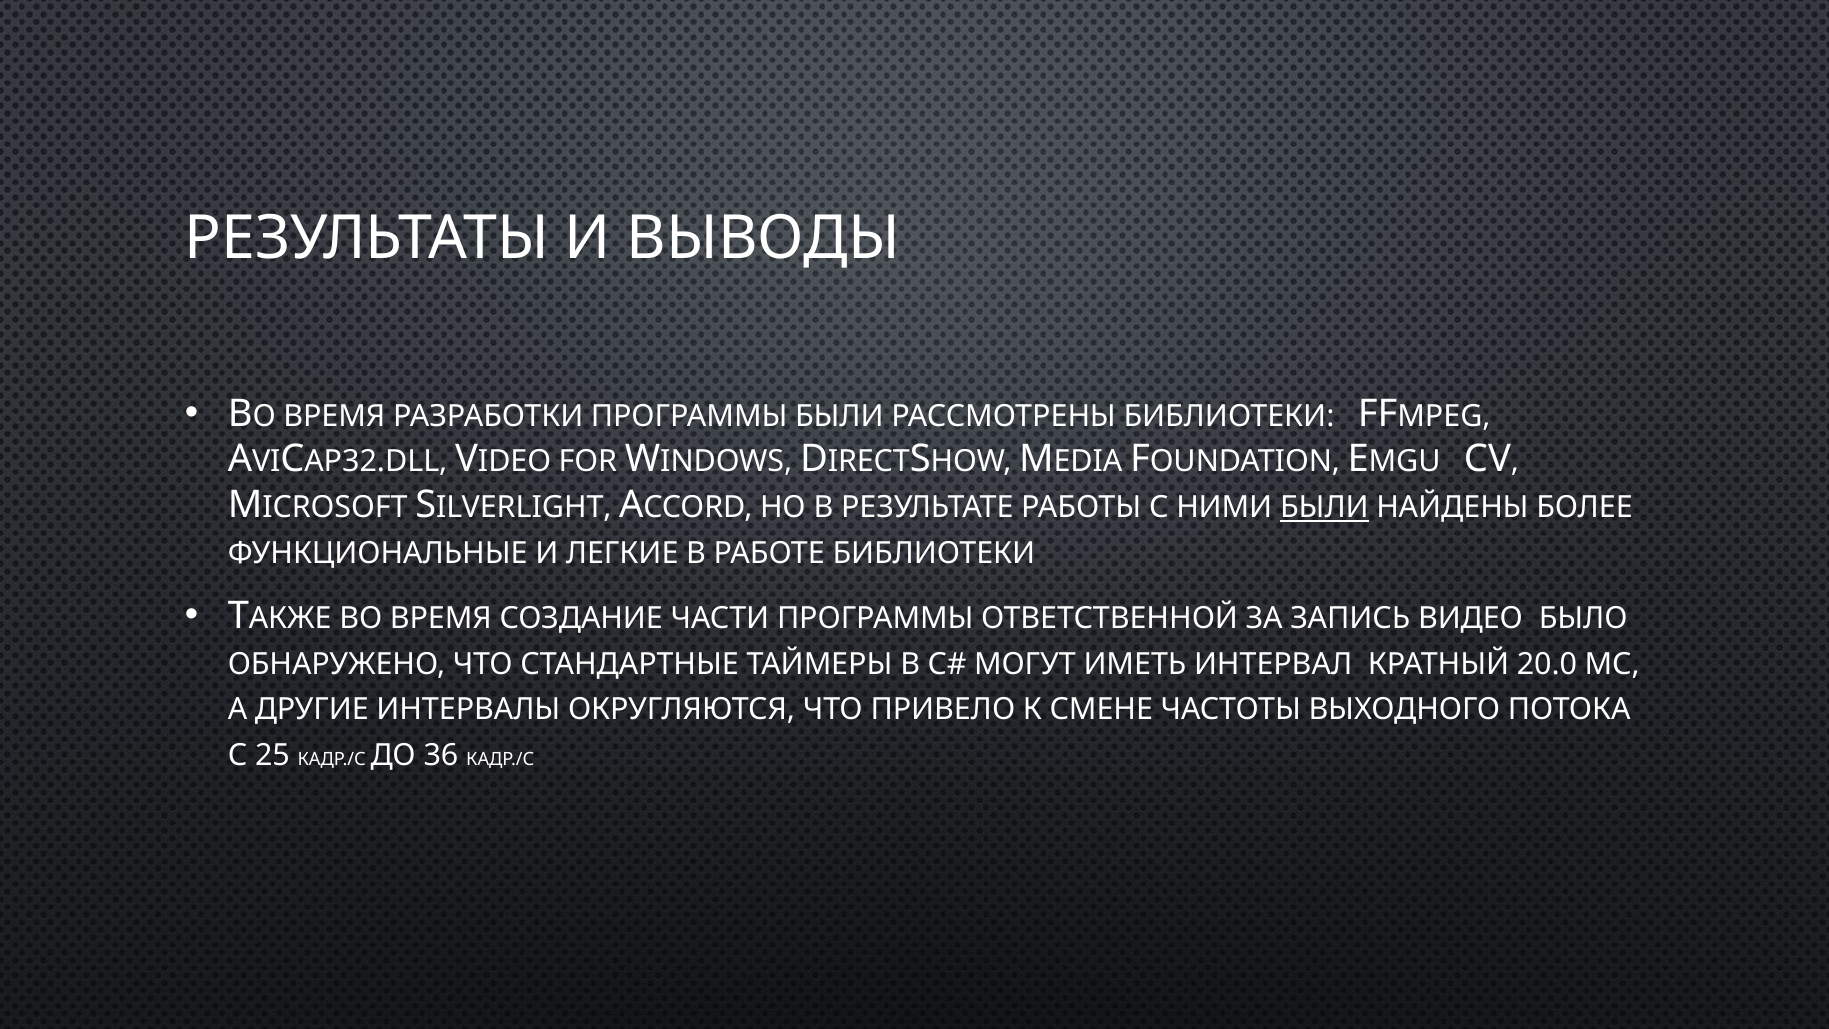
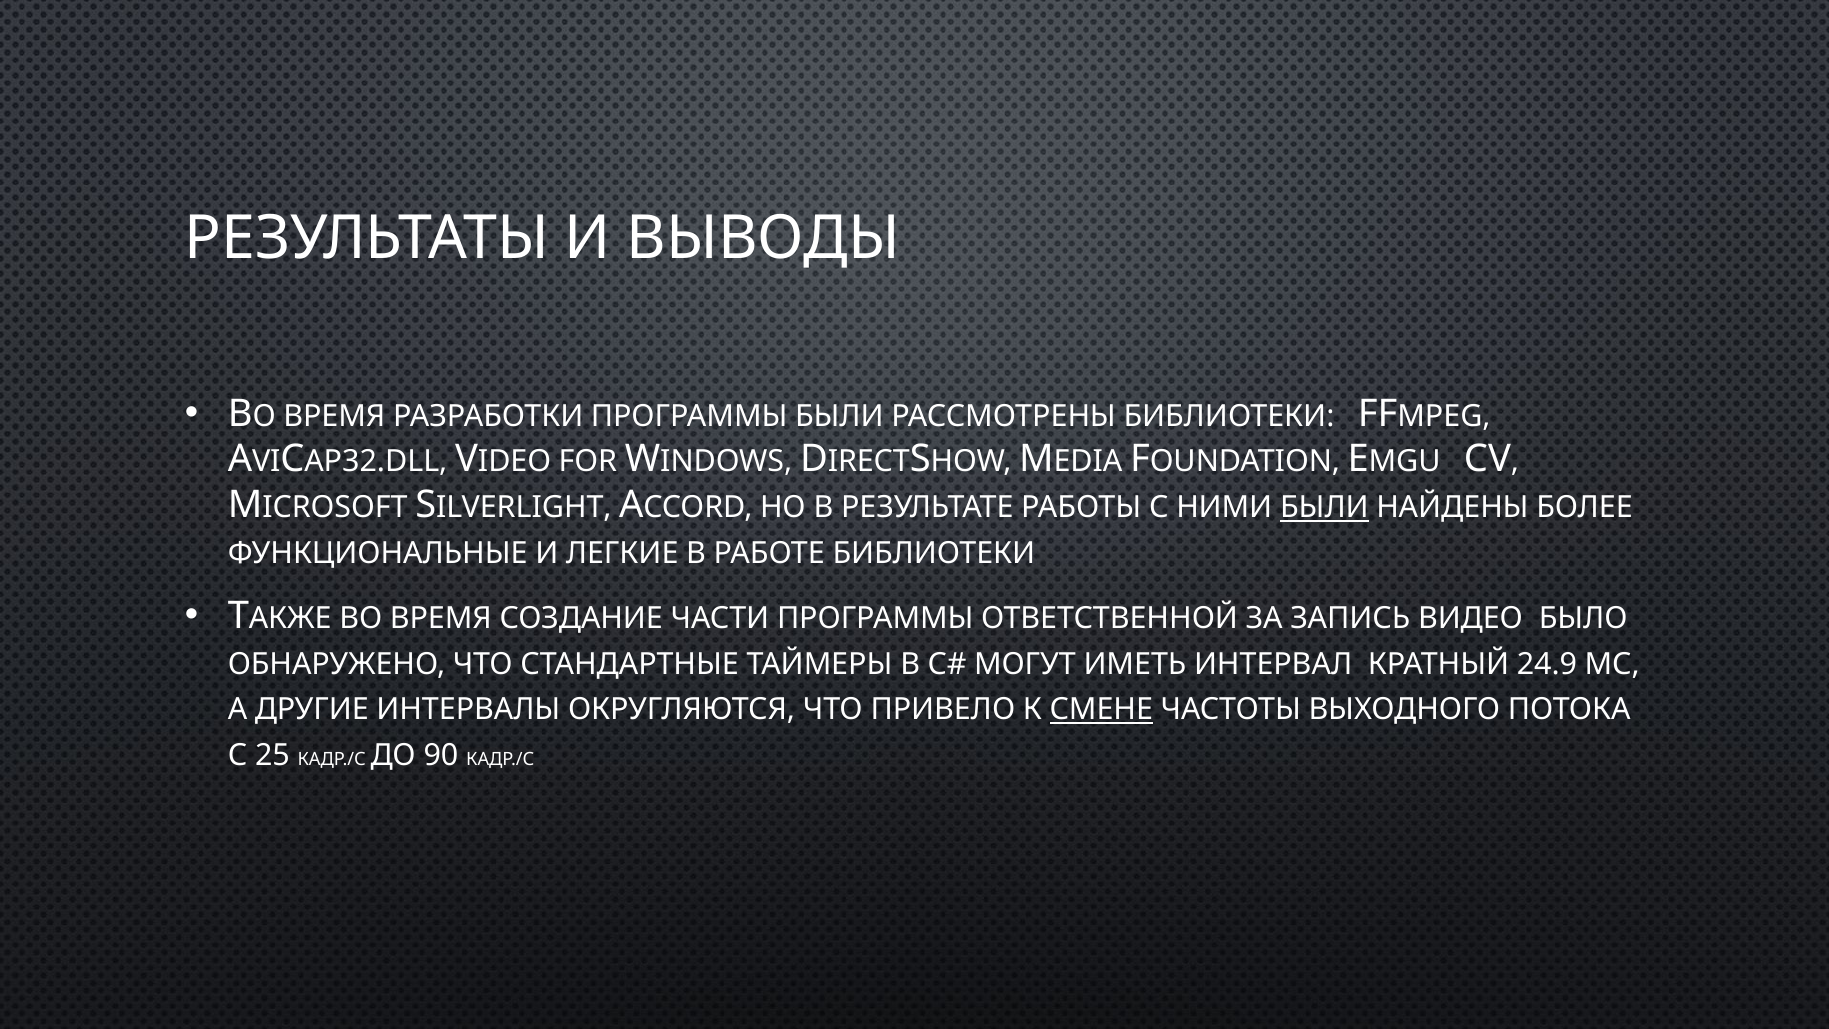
20.0: 20.0 -> 24.9
СМЕНЕ underline: none -> present
36: 36 -> 90
